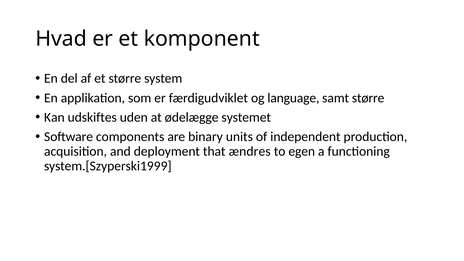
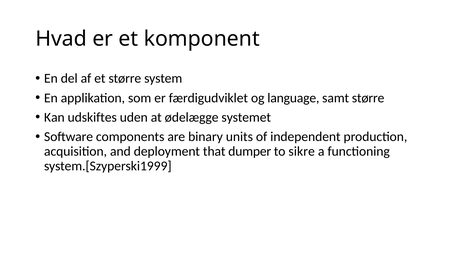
ændres: ændres -> dumper
egen: egen -> sikre
